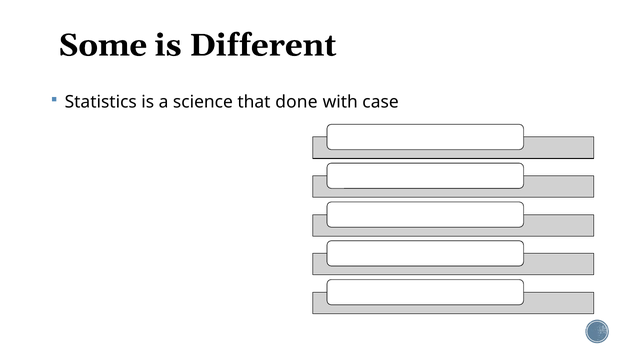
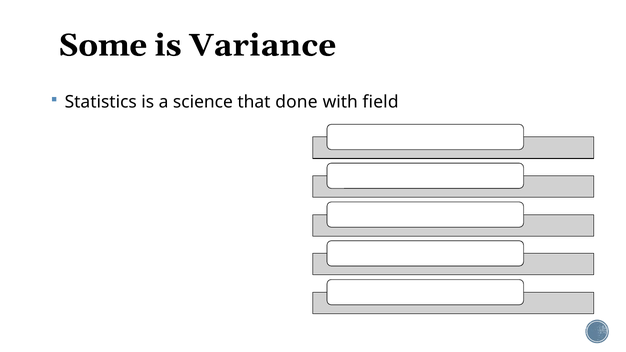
Different: Different -> Variance
case: case -> field
